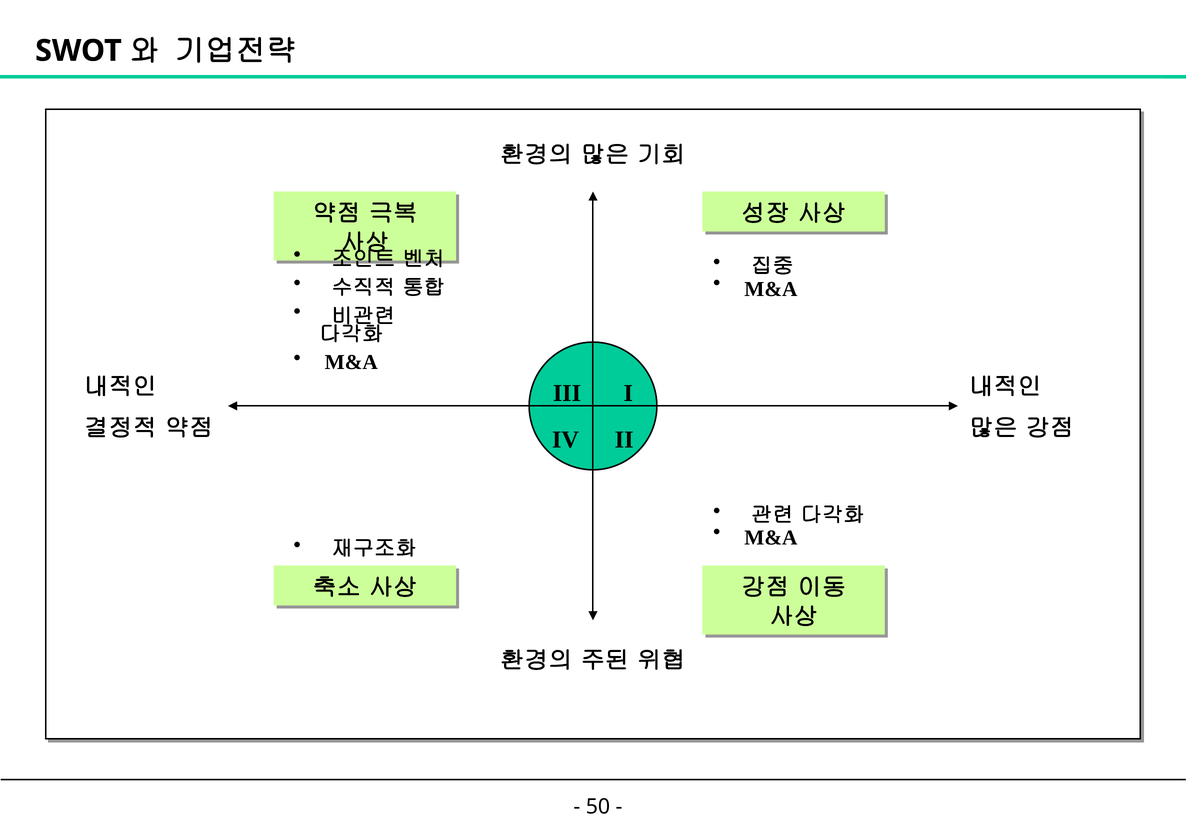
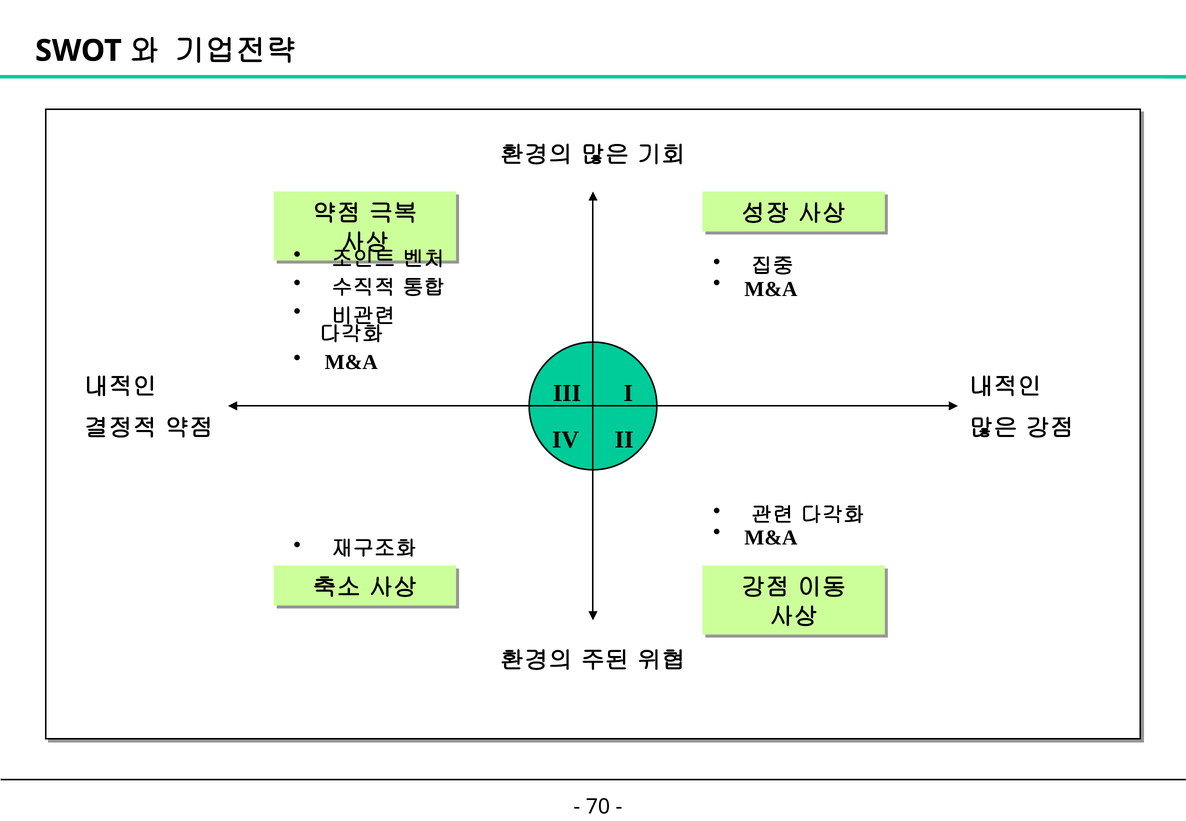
50: 50 -> 70
